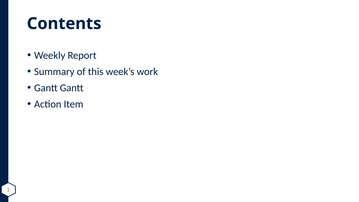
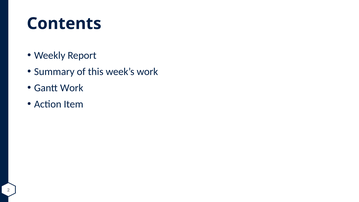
Gantt Gantt: Gantt -> Work
